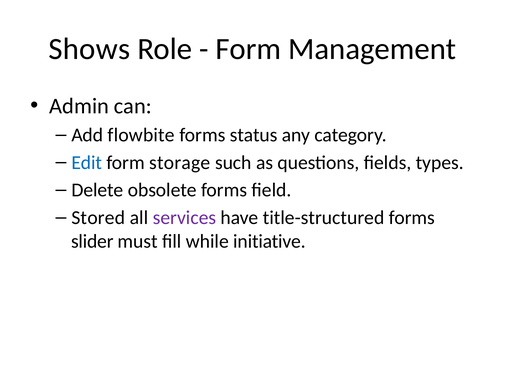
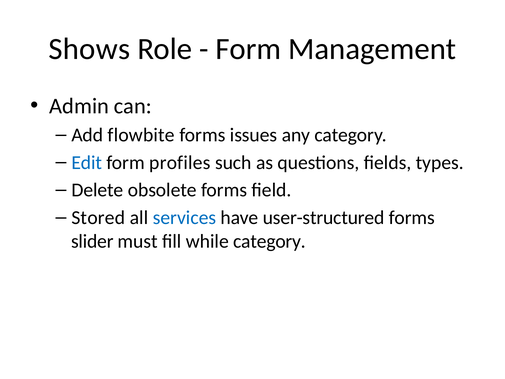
status: status -> issues
storage: storage -> profiles
services colour: purple -> blue
title-structured: title-structured -> user-structured
while initiative: initiative -> category
